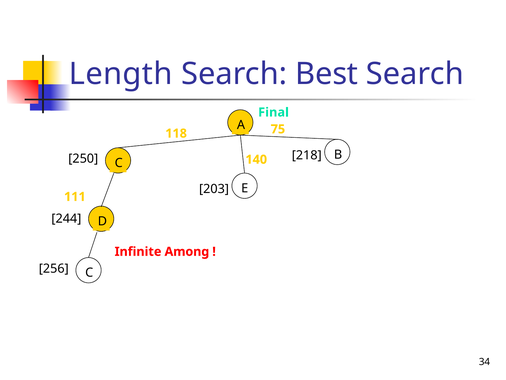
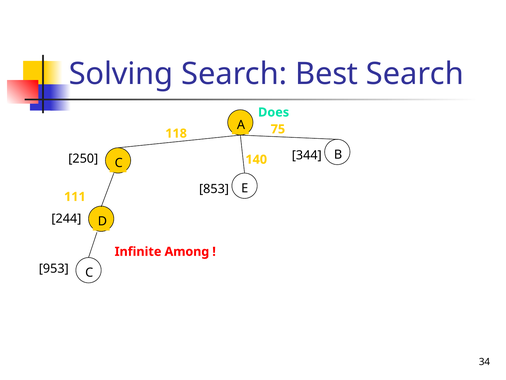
Length: Length -> Solving
Final: Final -> Does
218: 218 -> 344
203: 203 -> 853
256: 256 -> 953
